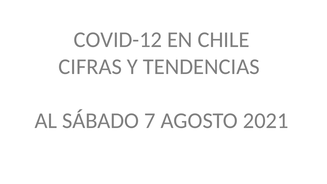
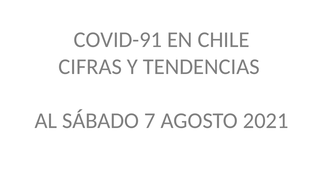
COVID-12: COVID-12 -> COVID-91
